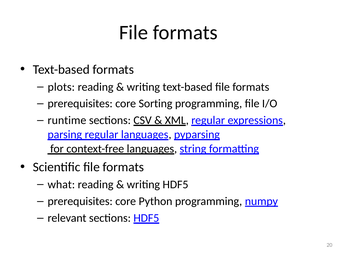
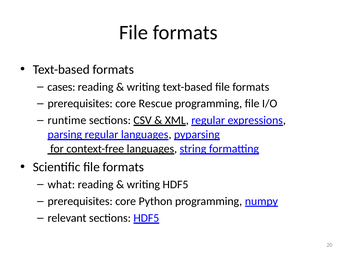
plots: plots -> cases
Sorting: Sorting -> Rescue
